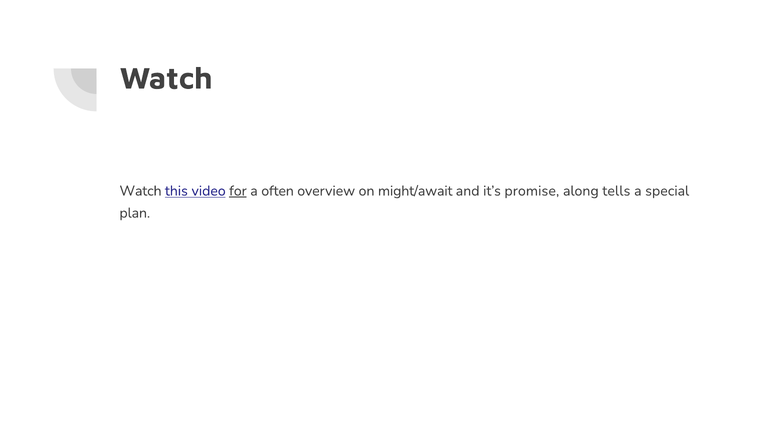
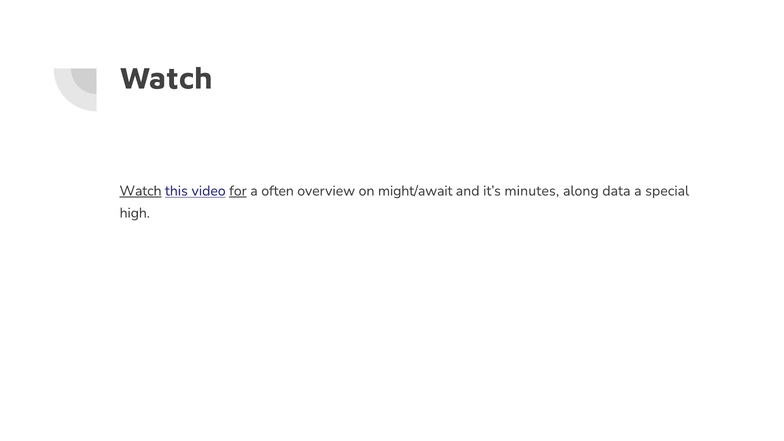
Watch at (141, 191) underline: none -> present
promise: promise -> minutes
tells: tells -> data
plan: plan -> high
